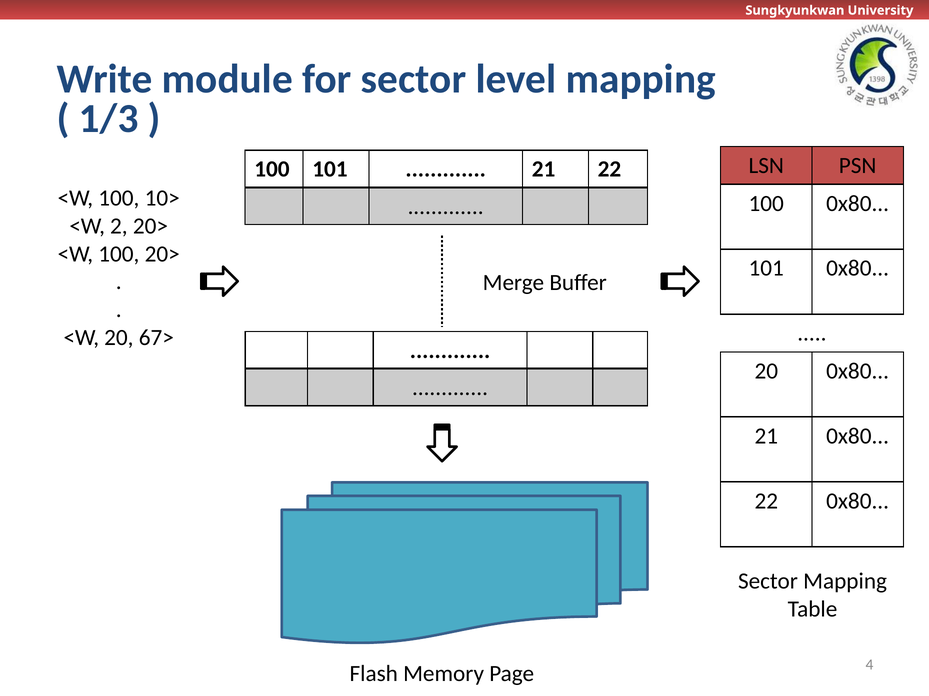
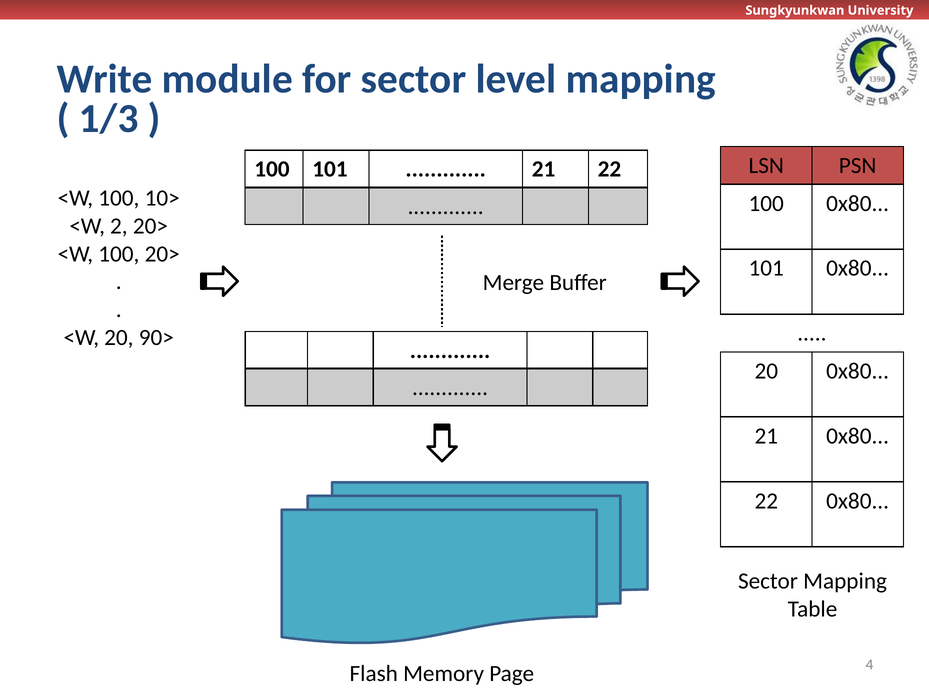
67>: 67> -> 90>
